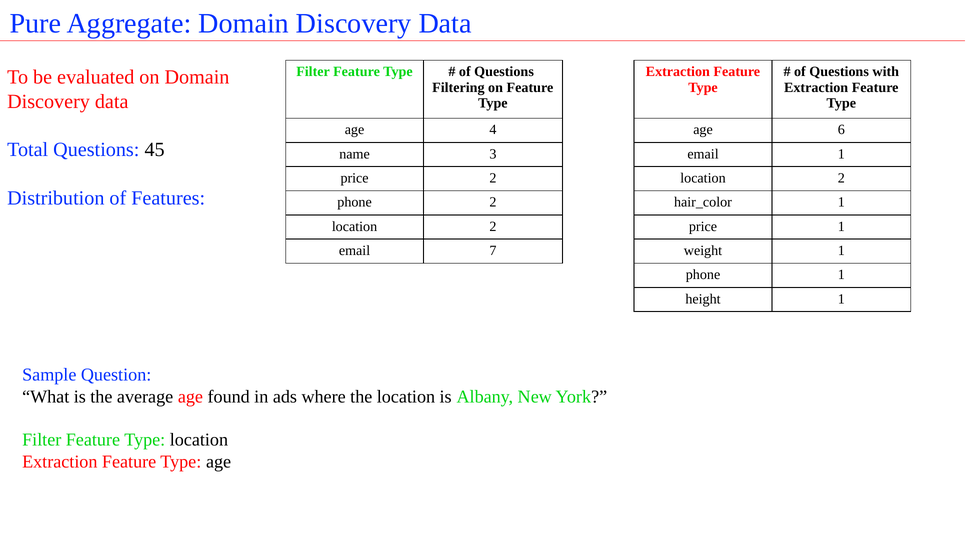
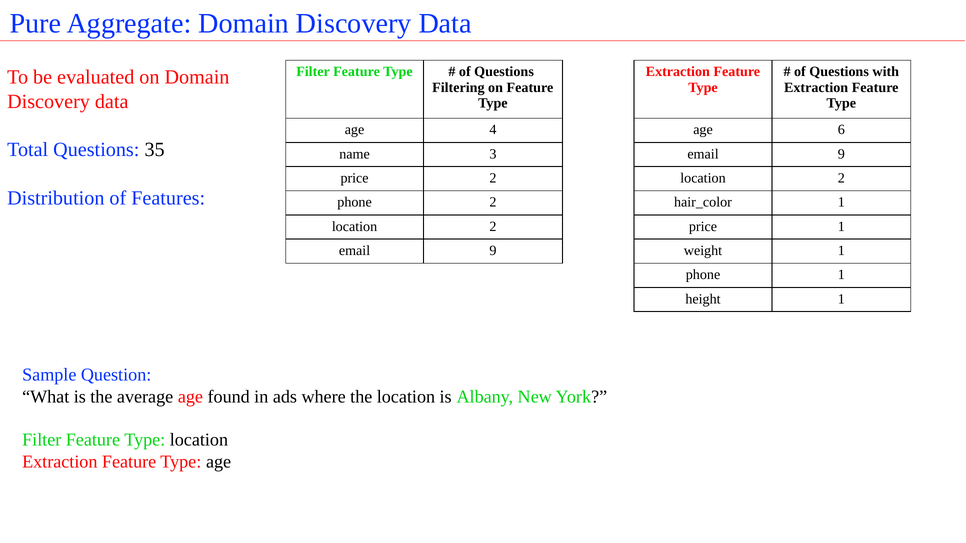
45: 45 -> 35
1 at (841, 154): 1 -> 9
7 at (493, 251): 7 -> 9
